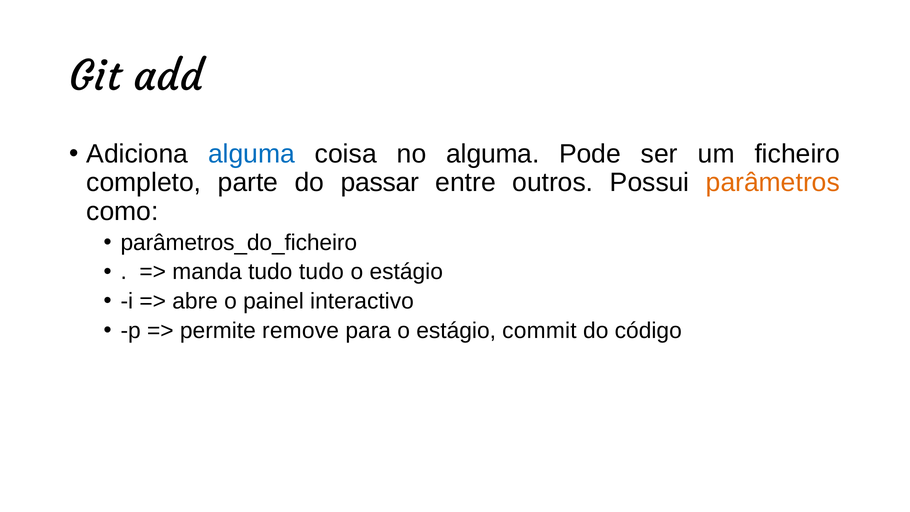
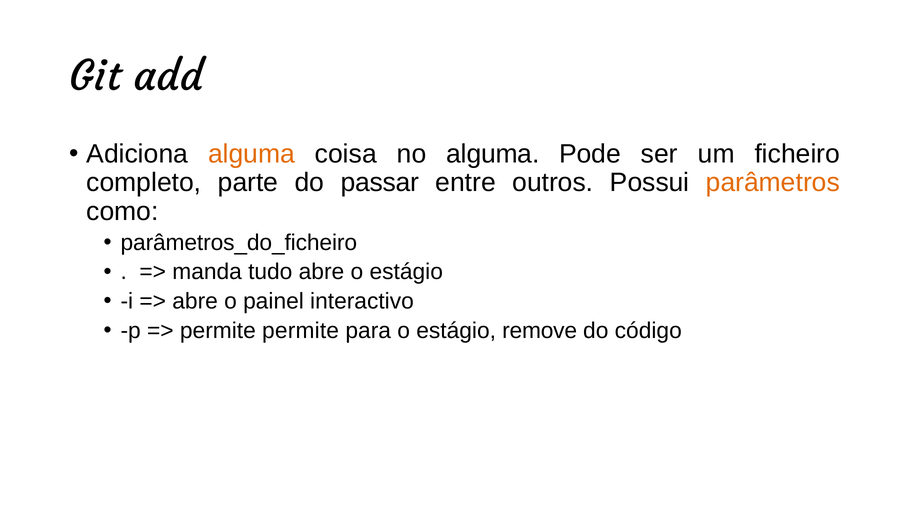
alguma at (252, 154) colour: blue -> orange
tudo tudo: tudo -> abre
permite remove: remove -> permite
commit: commit -> remove
